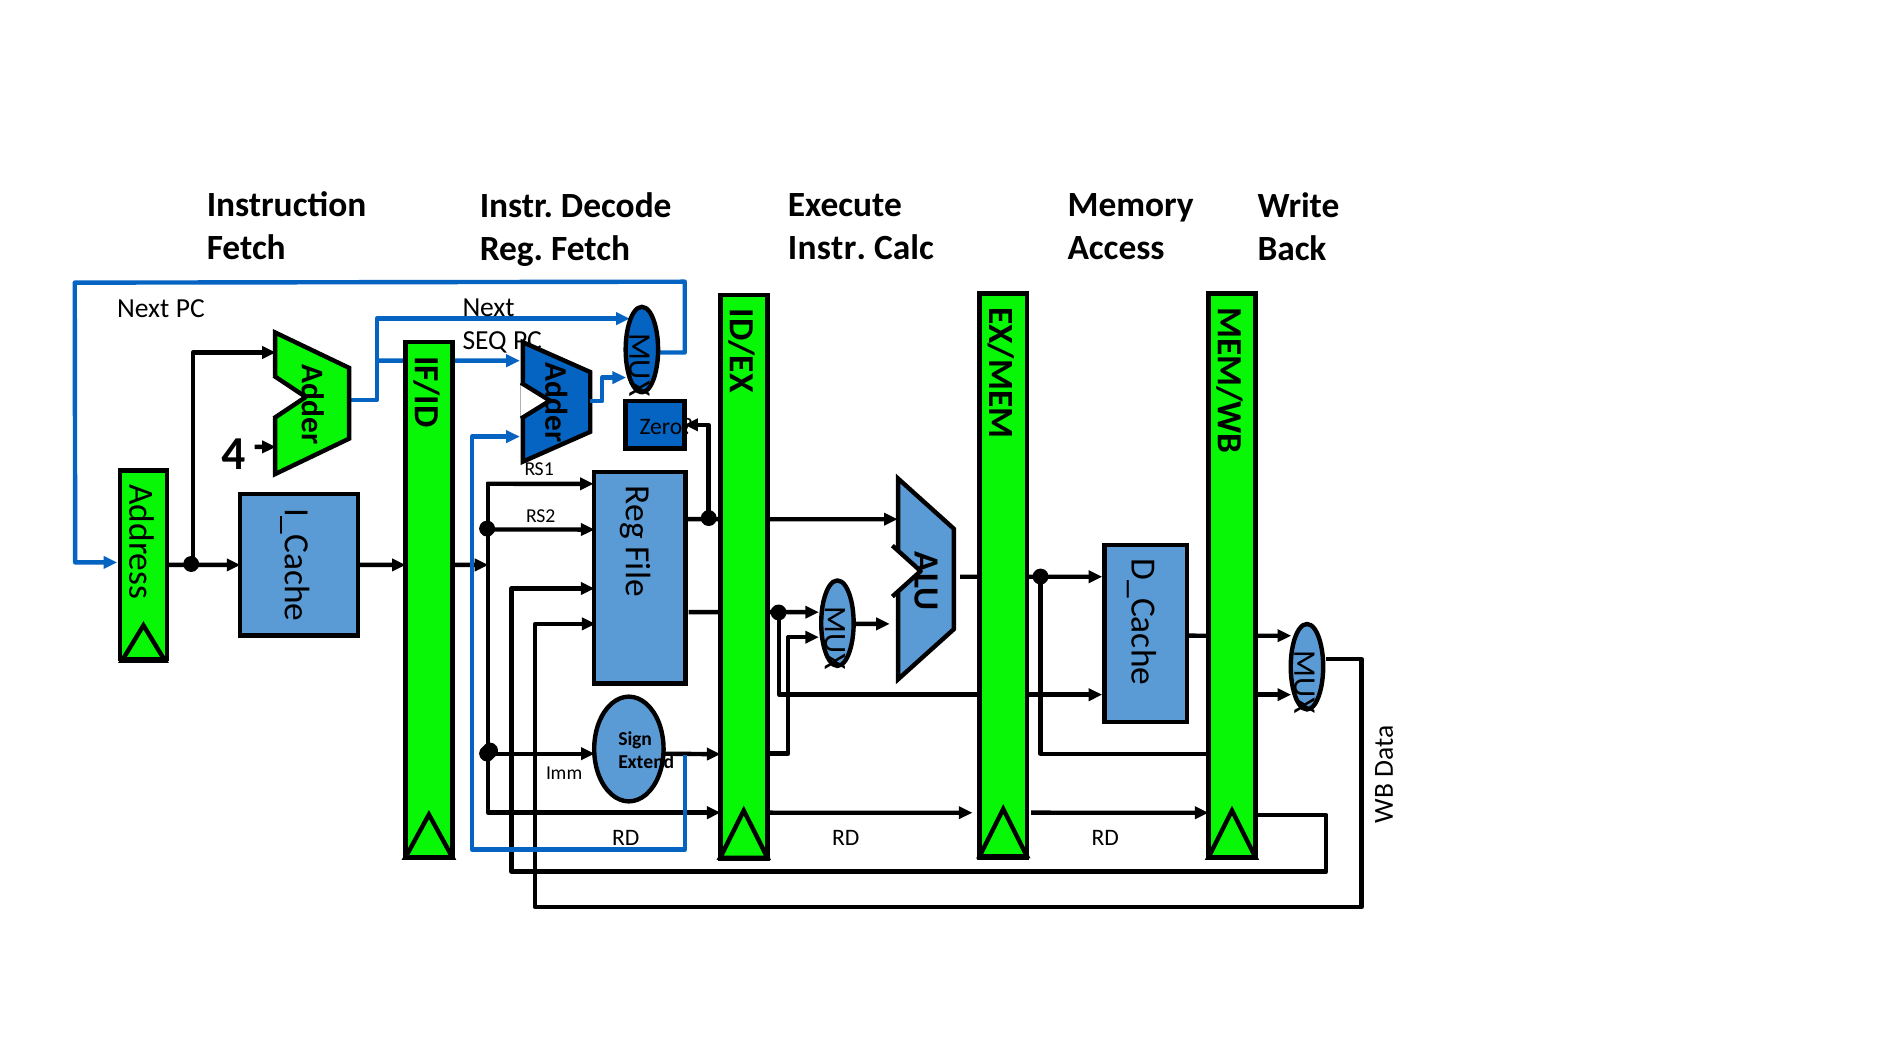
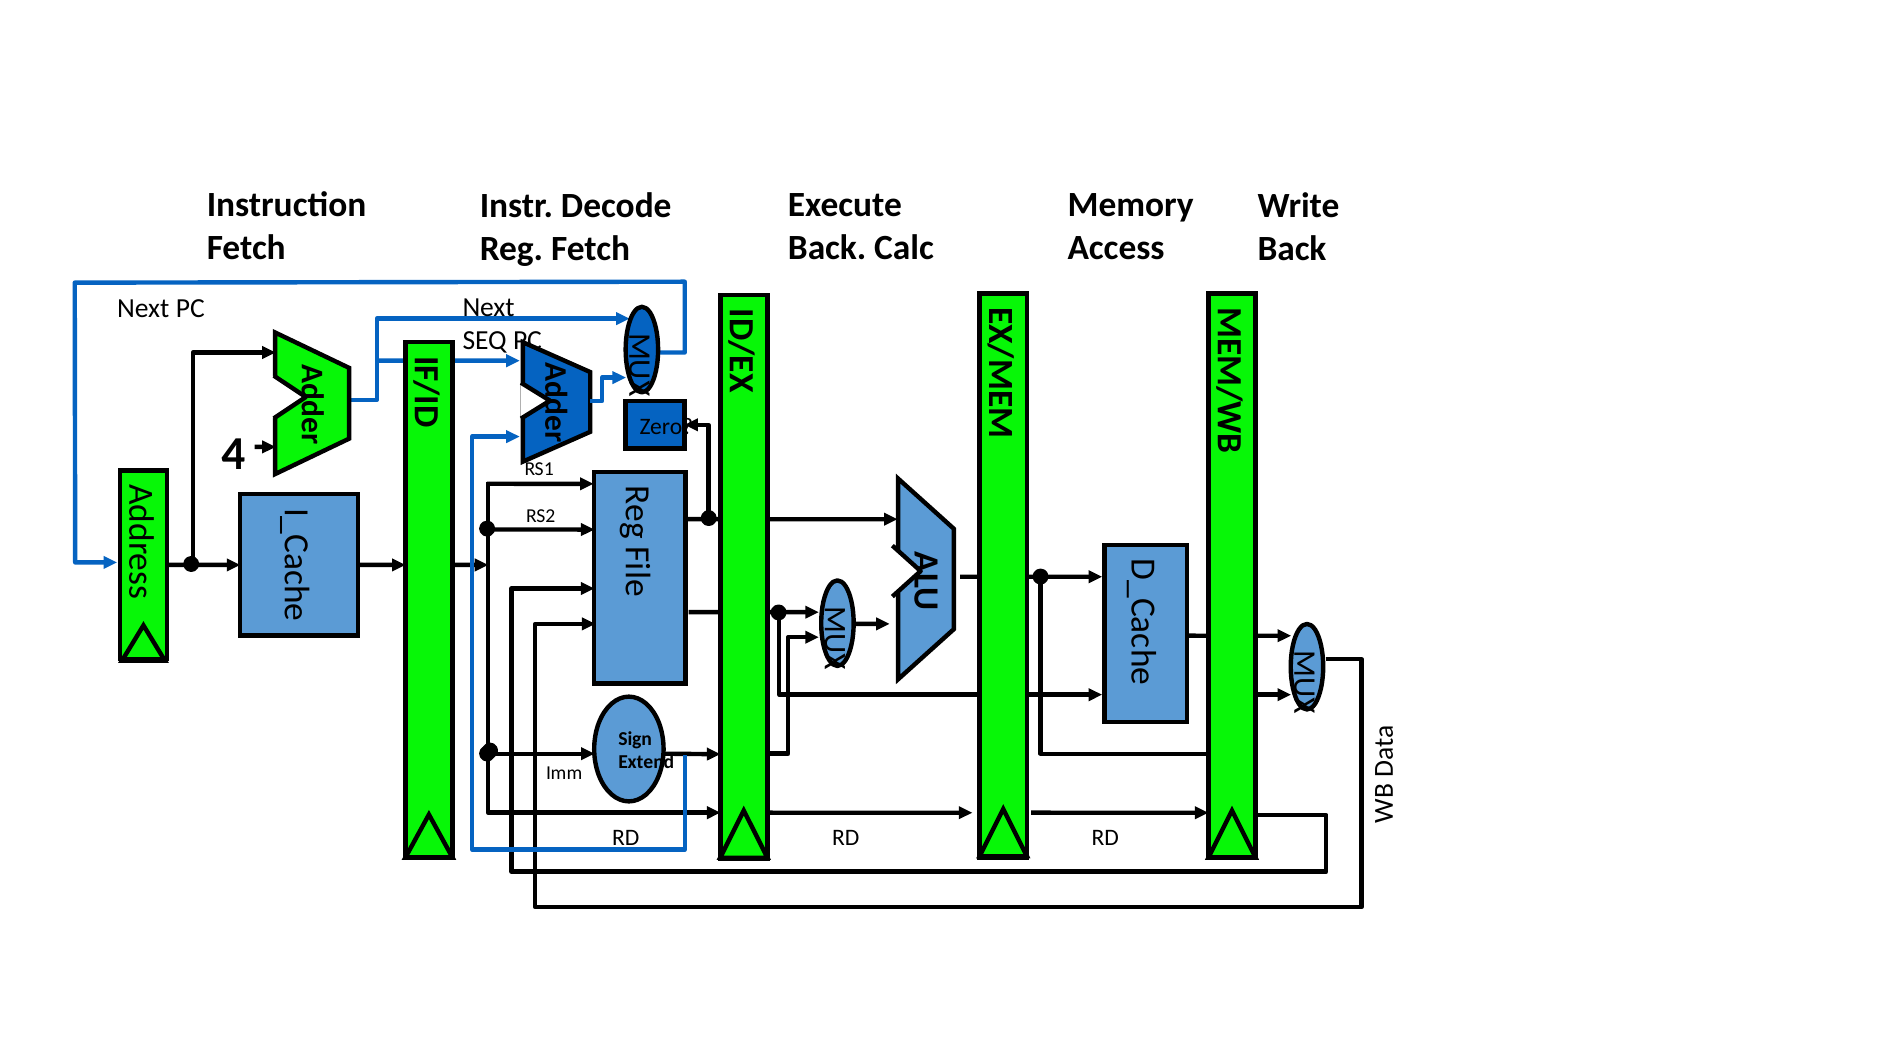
Instr at (827, 248): Instr -> Back
